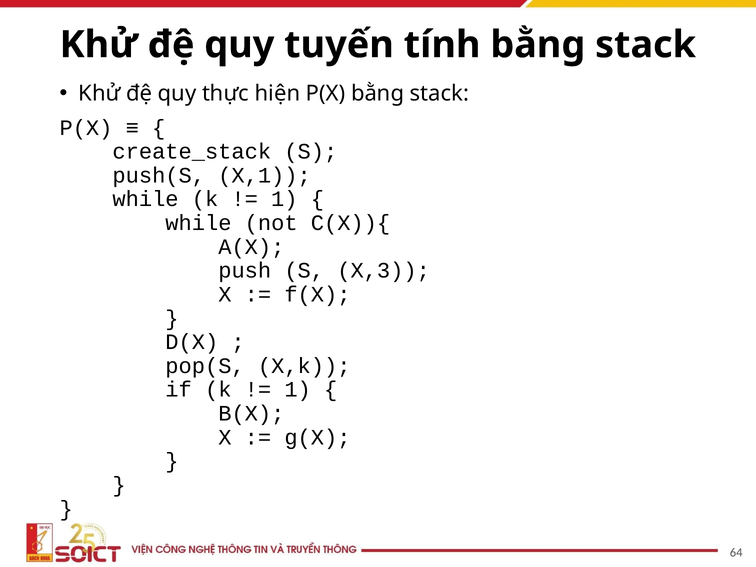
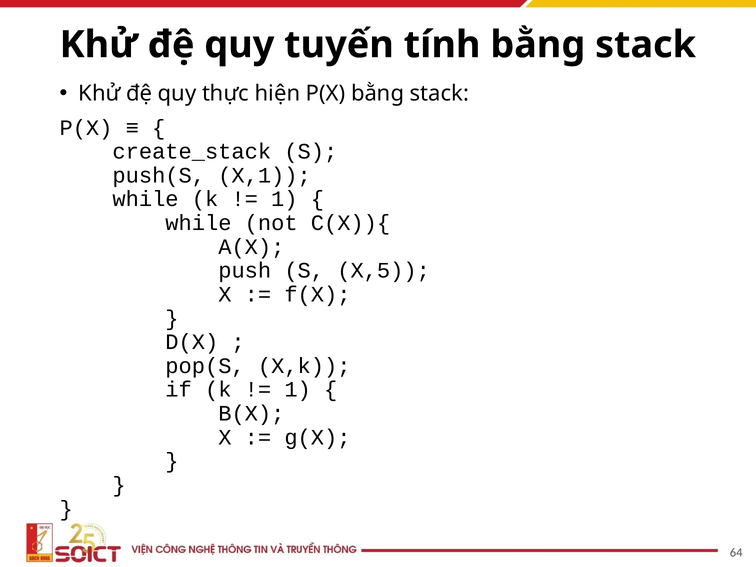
X,3: X,3 -> X,5
